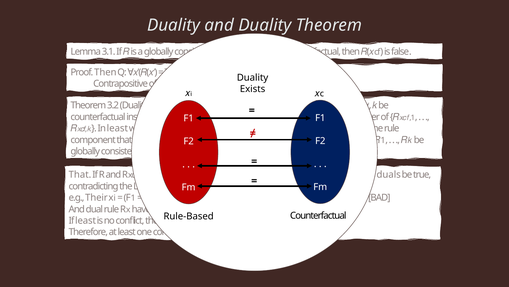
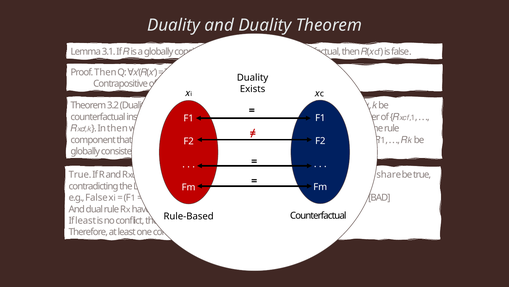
In least: least -> then
That at (80, 174): That -> True
duals at (389, 174): duals -> share
e.g Their: Their -> False
